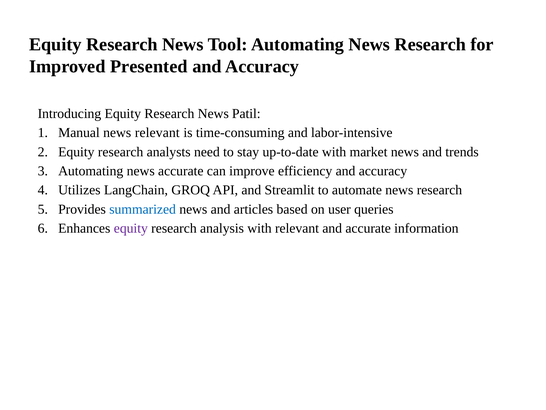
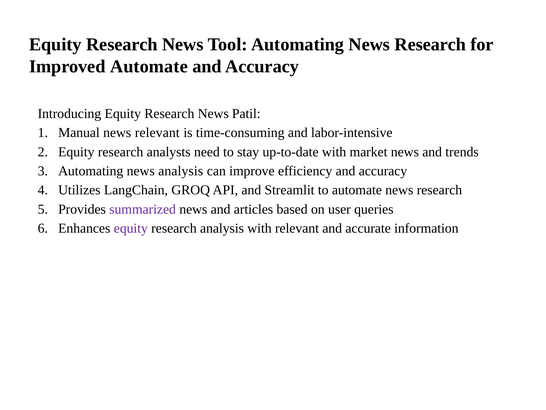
Improved Presented: Presented -> Automate
news accurate: accurate -> analysis
summarized colour: blue -> purple
